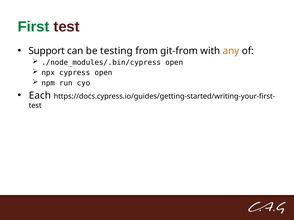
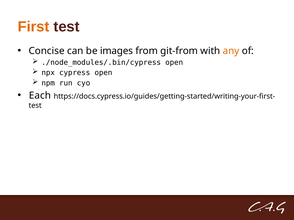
First colour: green -> orange
Support: Support -> Concise
testing: testing -> images
